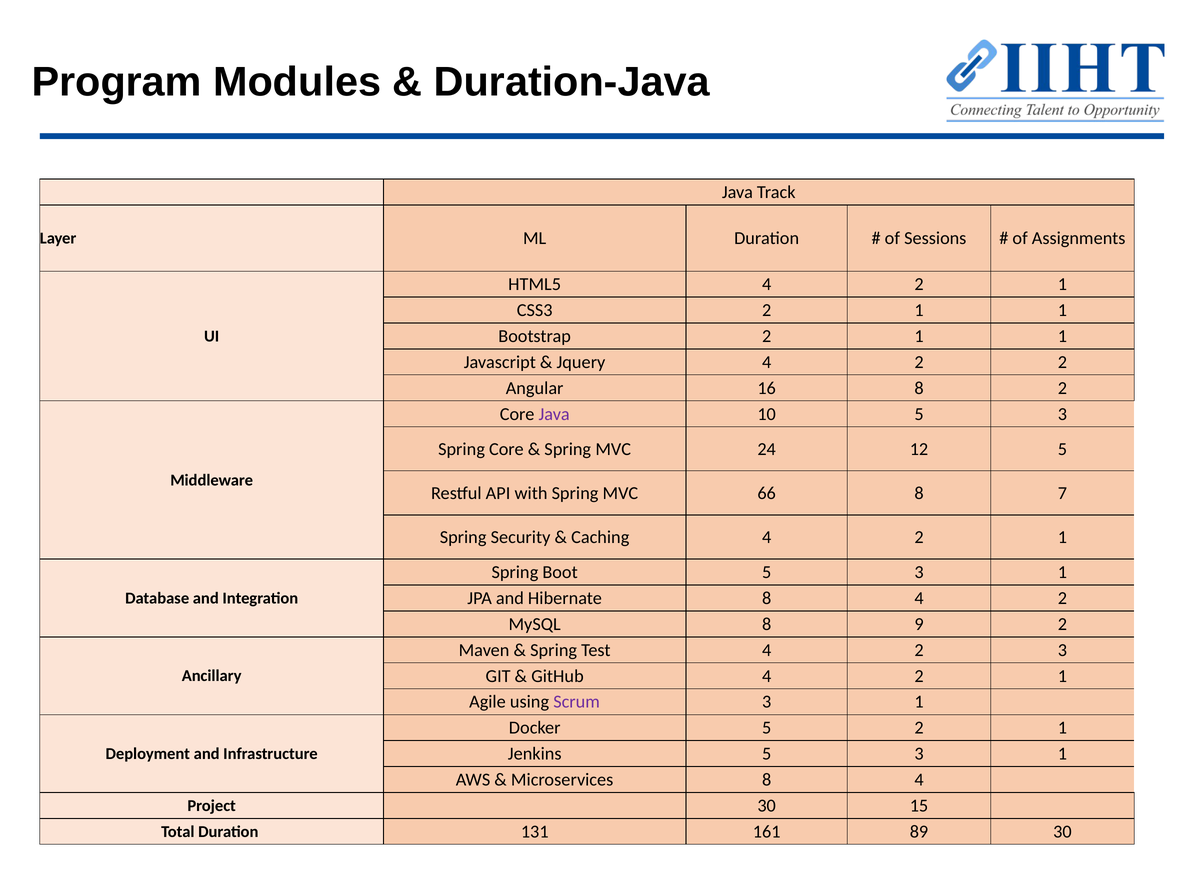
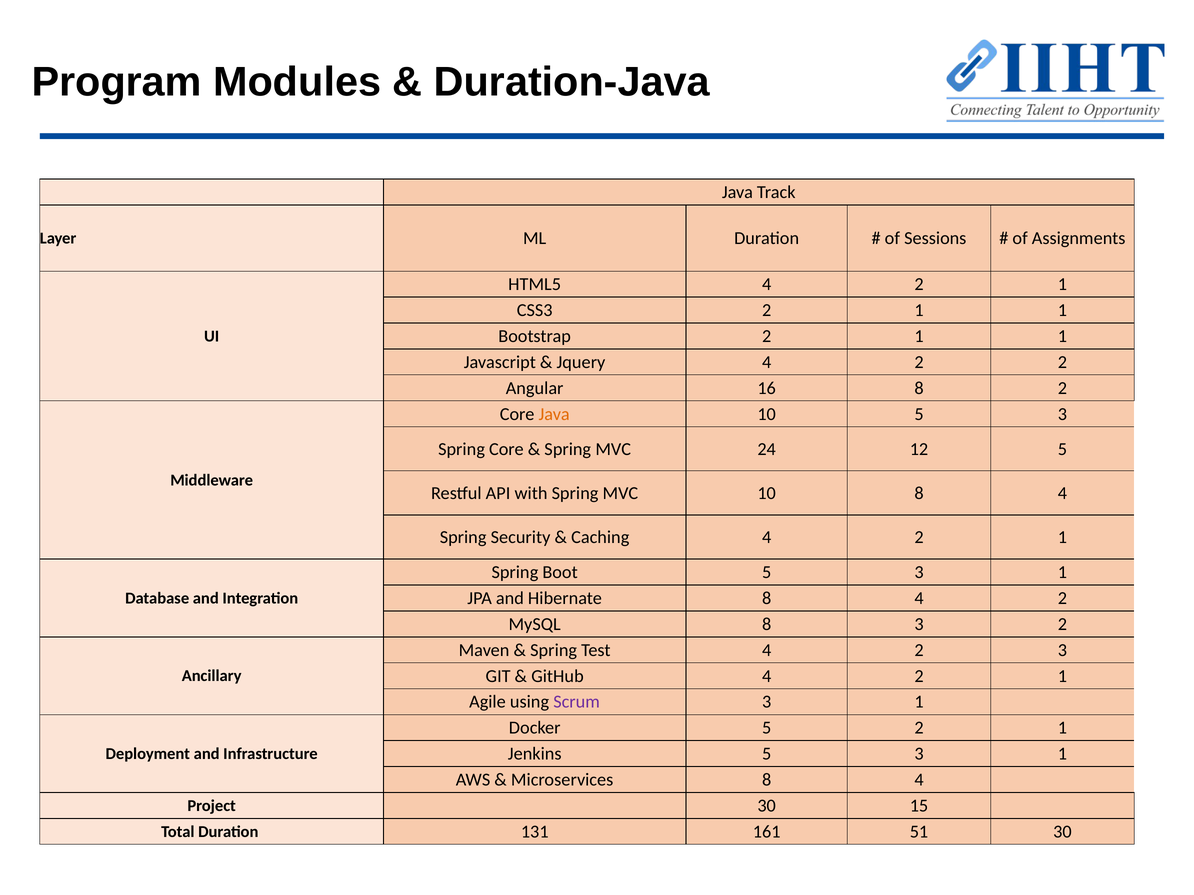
Java at (554, 414) colour: purple -> orange
MVC 66: 66 -> 10
7 at (1062, 493): 7 -> 4
8 9: 9 -> 3
89: 89 -> 51
